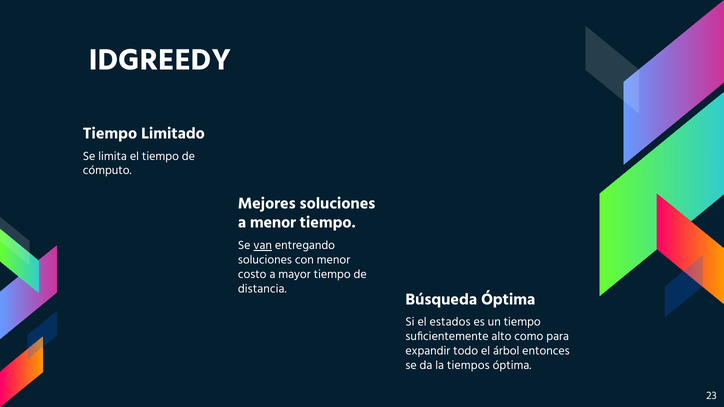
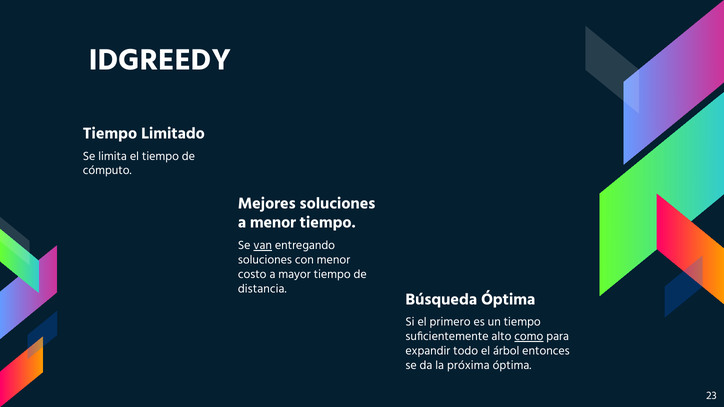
estados: estados -> primero
como underline: none -> present
tiempos: tiempos -> próxima
